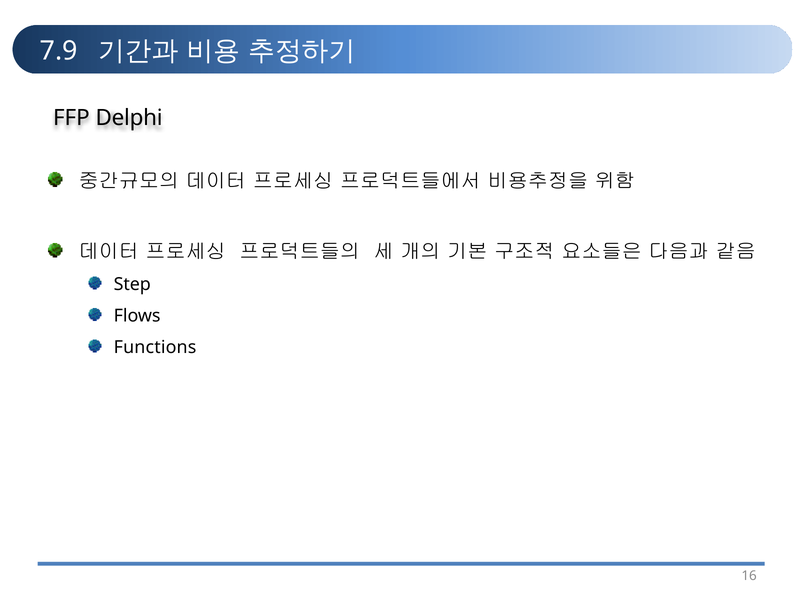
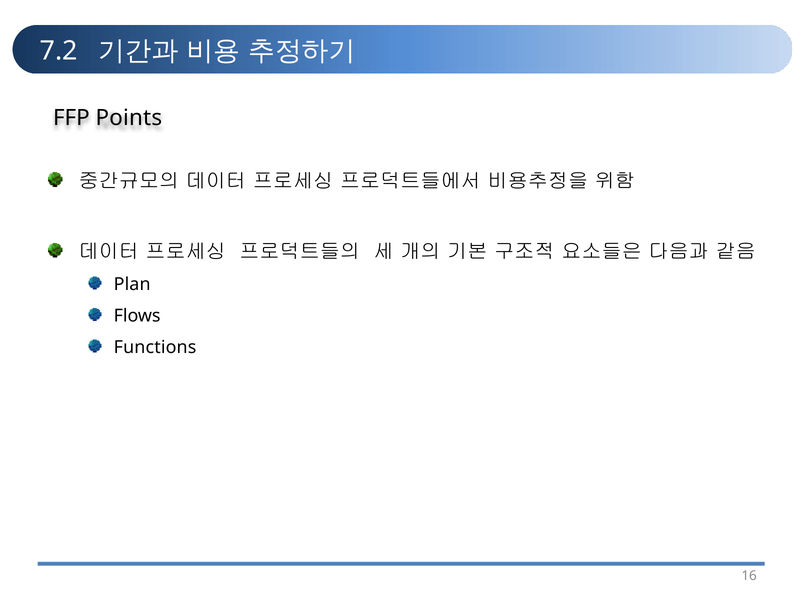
7.9: 7.9 -> 7.2
Delphi: Delphi -> Points
Step: Step -> Plan
